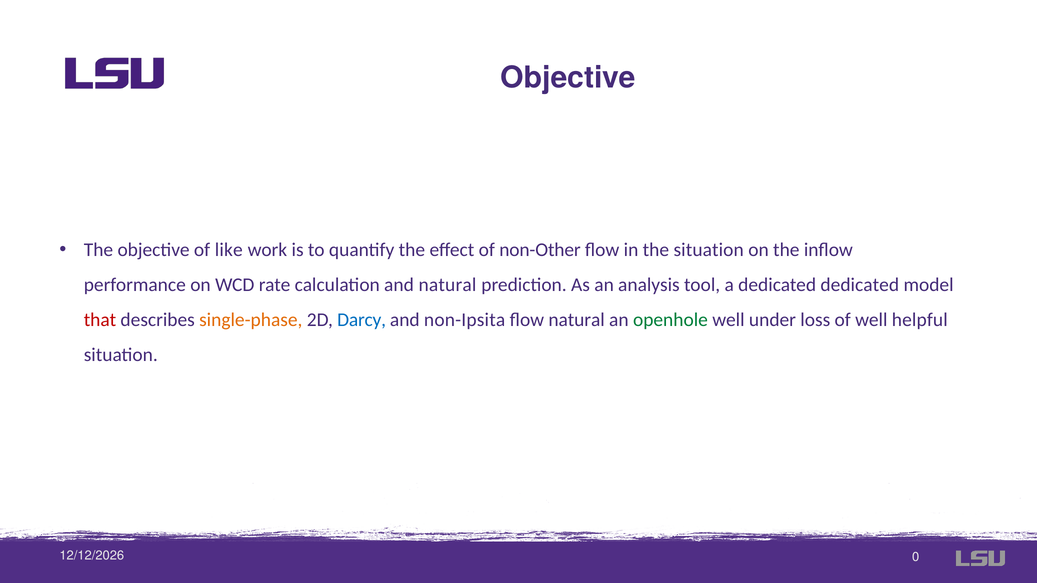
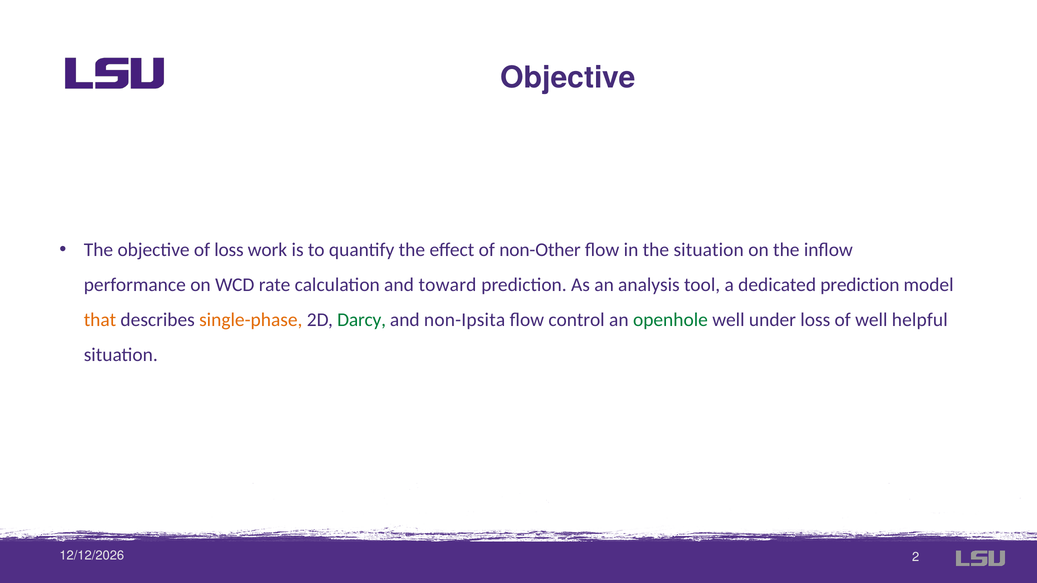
of like: like -> loss
and natural: natural -> toward
dedicated dedicated: dedicated -> prediction
that colour: red -> orange
Darcy colour: blue -> green
flow natural: natural -> control
0: 0 -> 2
